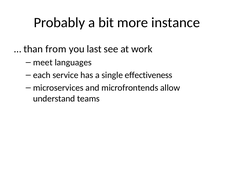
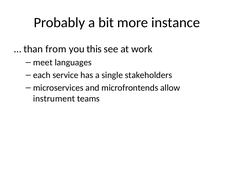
last: last -> this
effectiveness: effectiveness -> stakeholders
understand: understand -> instrument
